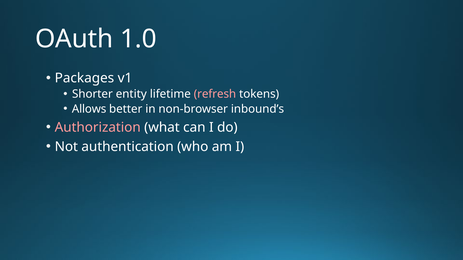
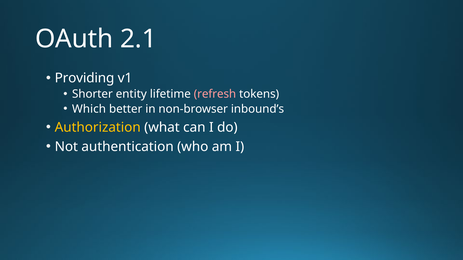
1.0: 1.0 -> 2.1
Packages: Packages -> Providing
Allows: Allows -> Which
Authorization colour: pink -> yellow
